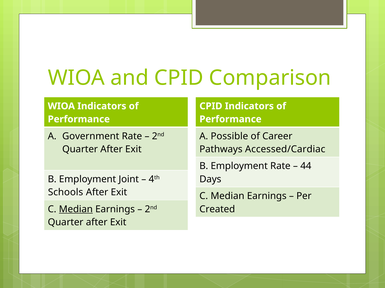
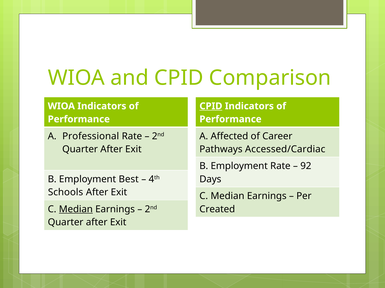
CPID at (211, 106) underline: none -> present
Government: Government -> Professional
Possible: Possible -> Affected
44: 44 -> 92
Joint: Joint -> Best
